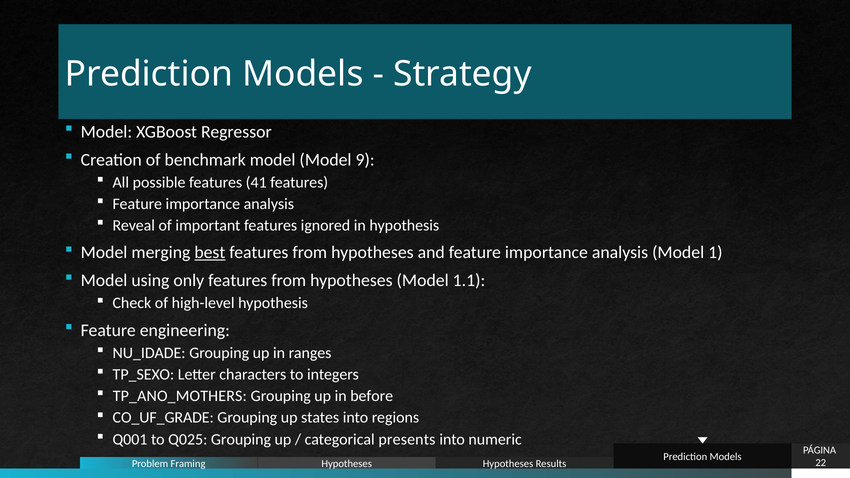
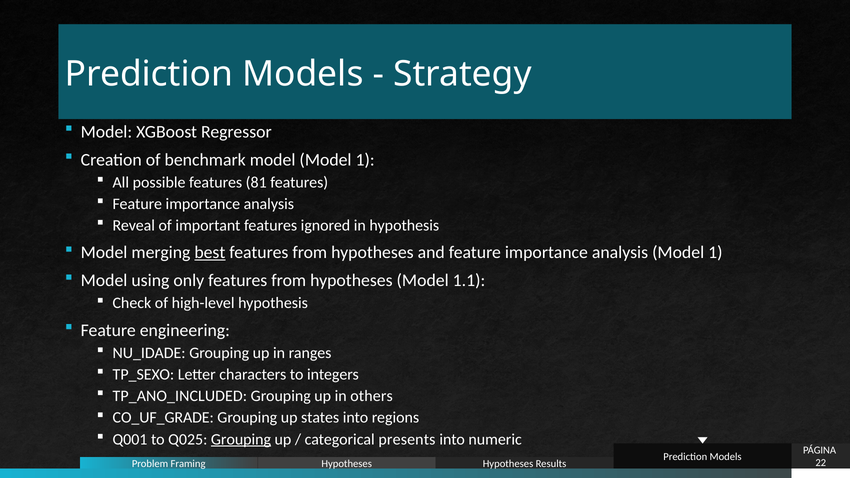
model Model 9: 9 -> 1
41: 41 -> 81
TP_ANO_MOTHERS: TP_ANO_MOTHERS -> TP_ANO_INCLUDED
before: before -> others
Grouping at (241, 439) underline: none -> present
